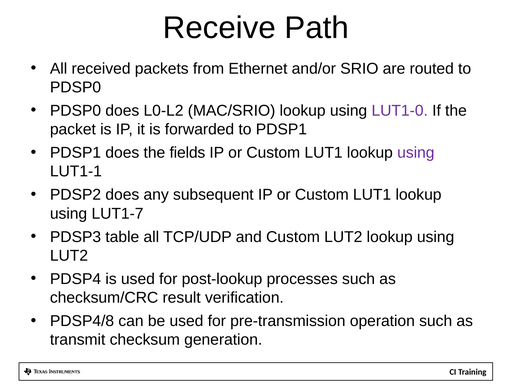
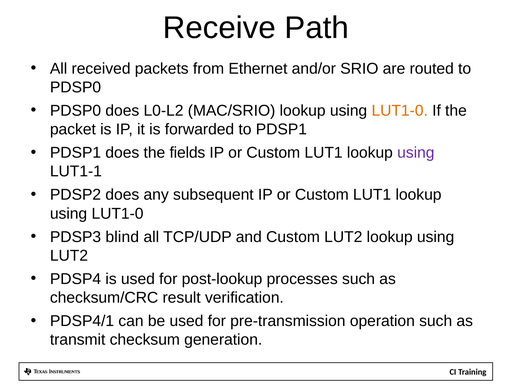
LUT1-0 at (400, 111) colour: purple -> orange
LUT1-7 at (118, 214): LUT1-7 -> LUT1-0
table: table -> blind
PDSP4/8: PDSP4/8 -> PDSP4/1
